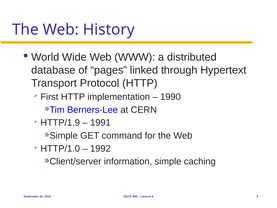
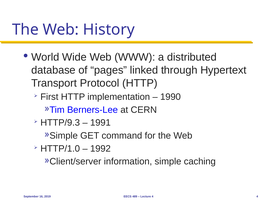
HTTP/1.9: HTTP/1.9 -> HTTP/9.3
